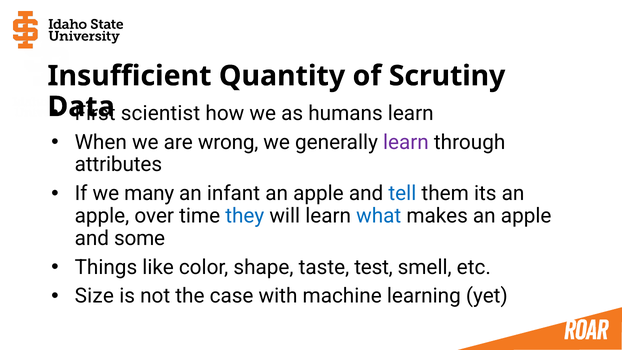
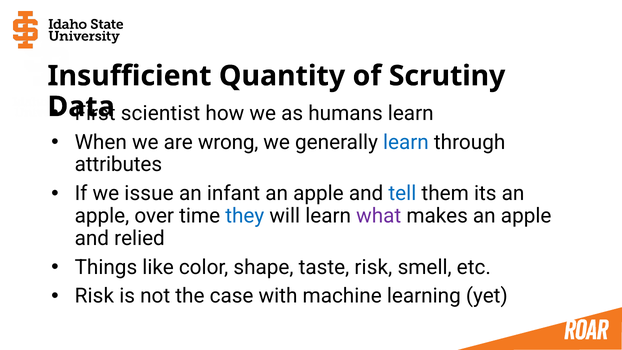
learn at (406, 142) colour: purple -> blue
many: many -> issue
what colour: blue -> purple
some: some -> relied
taste test: test -> risk
Size at (94, 296): Size -> Risk
